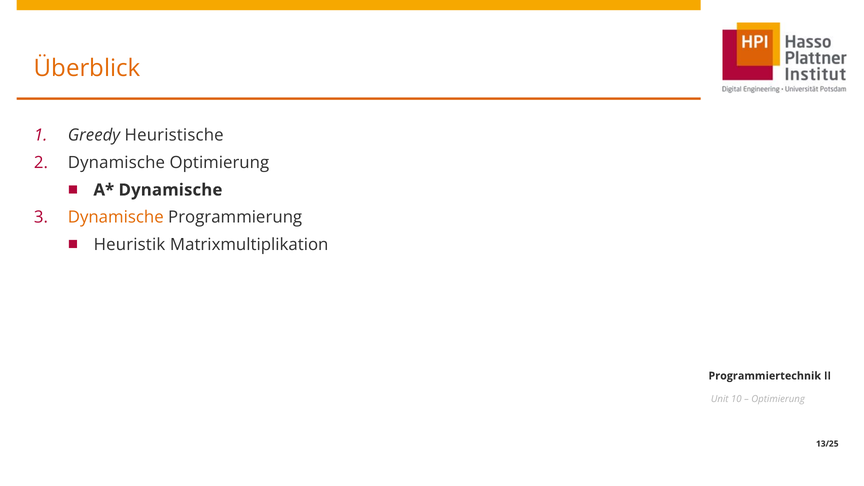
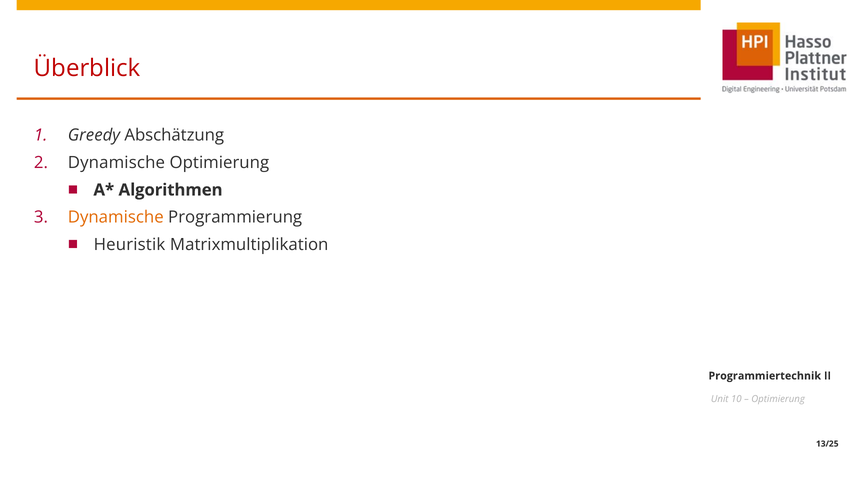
Überblick colour: orange -> red
Heuristische: Heuristische -> Abschätzung
Dynamische at (170, 190): Dynamische -> Algorithmen
